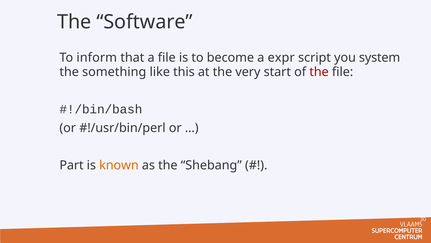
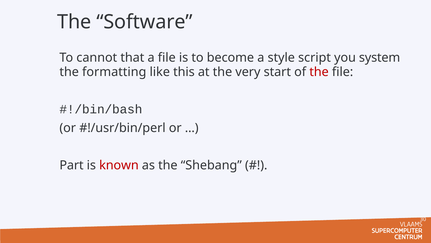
inform: inform -> cannot
expr: expr -> style
something: something -> formatting
known colour: orange -> red
